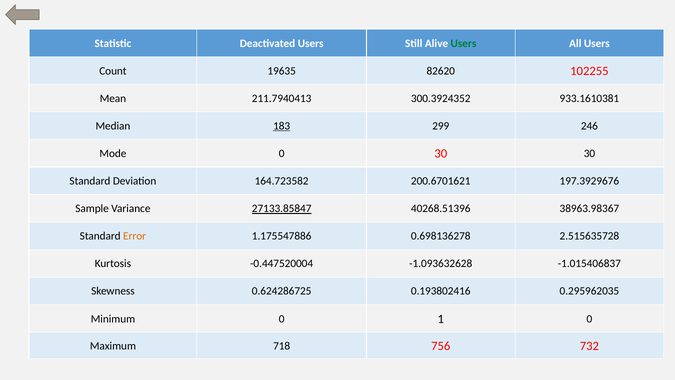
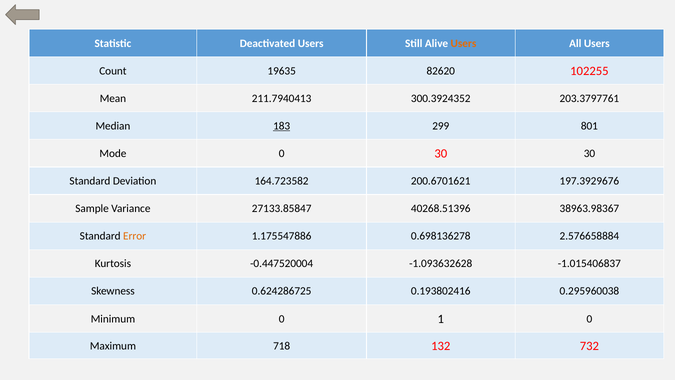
Users at (463, 43) colour: green -> orange
933.1610381: 933.1610381 -> 203.3797761
246: 246 -> 801
27133.85847 underline: present -> none
2.515635728: 2.515635728 -> 2.576658884
0.295962035: 0.295962035 -> 0.295960038
756: 756 -> 132
